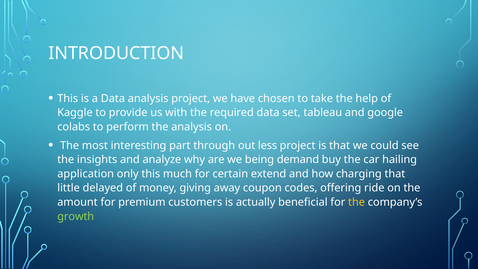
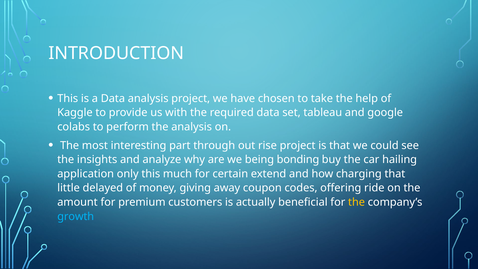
less: less -> rise
demand: demand -> bonding
growth colour: light green -> light blue
